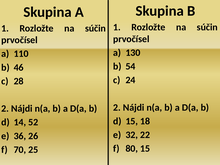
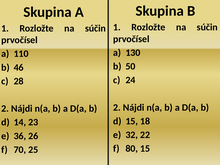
54: 54 -> 50
52: 52 -> 23
